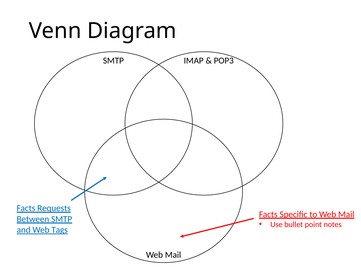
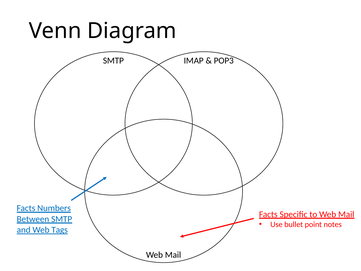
Requests: Requests -> Numbers
